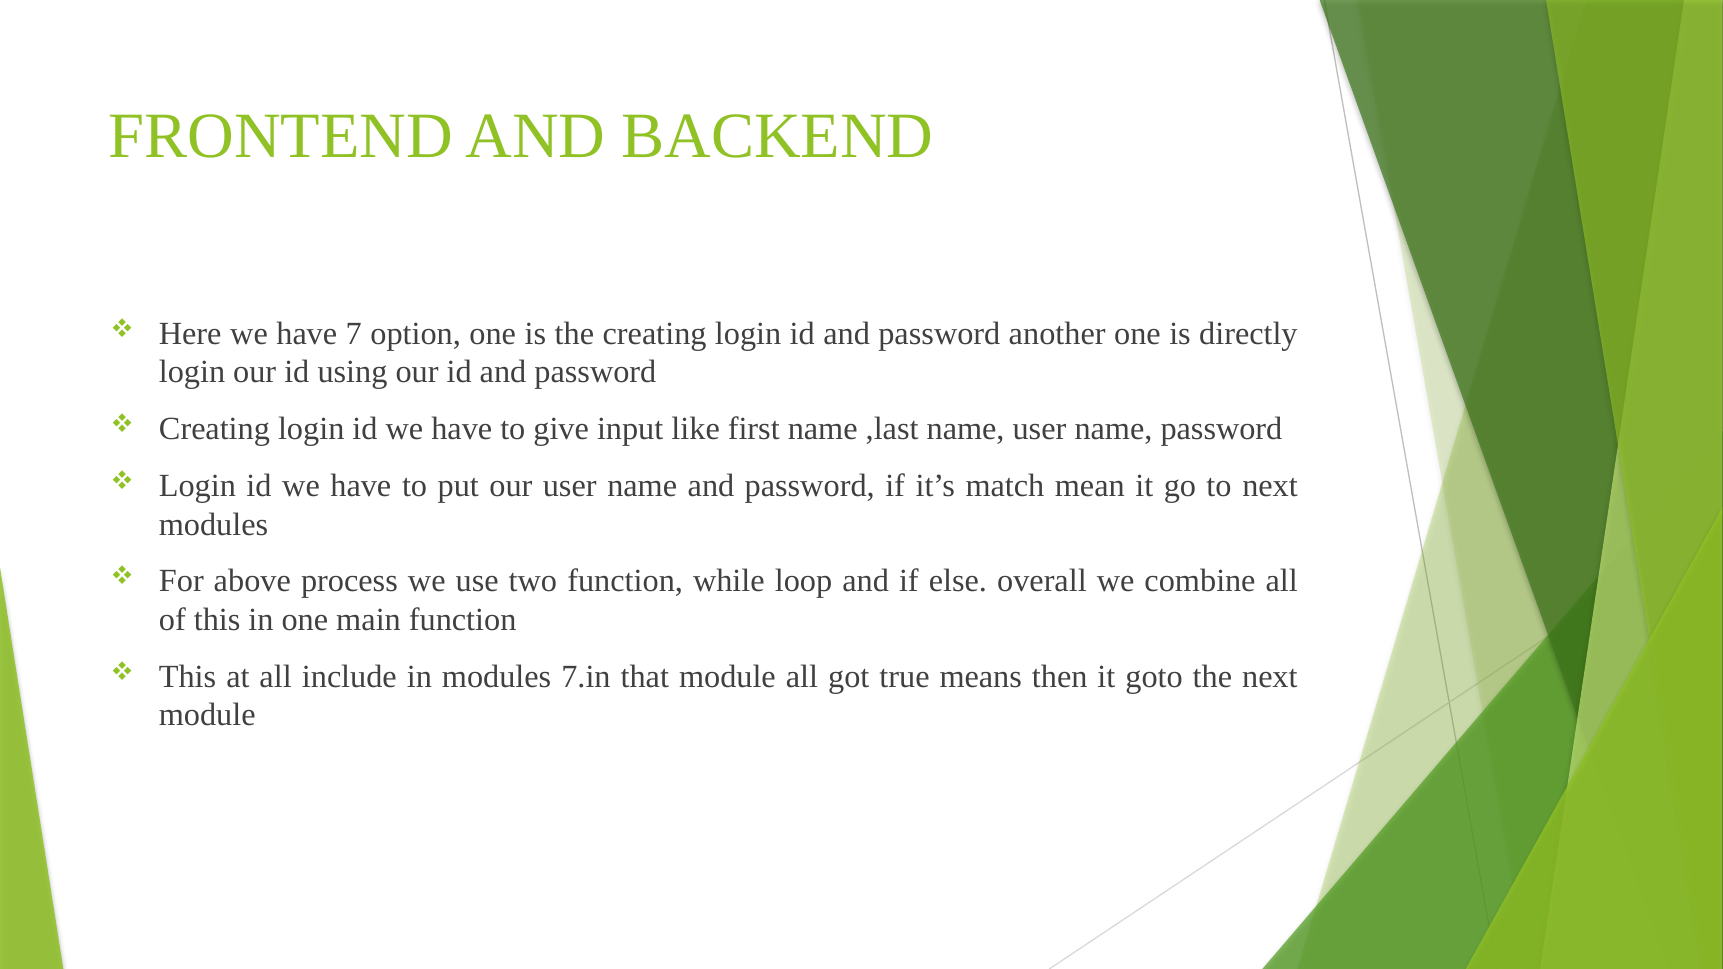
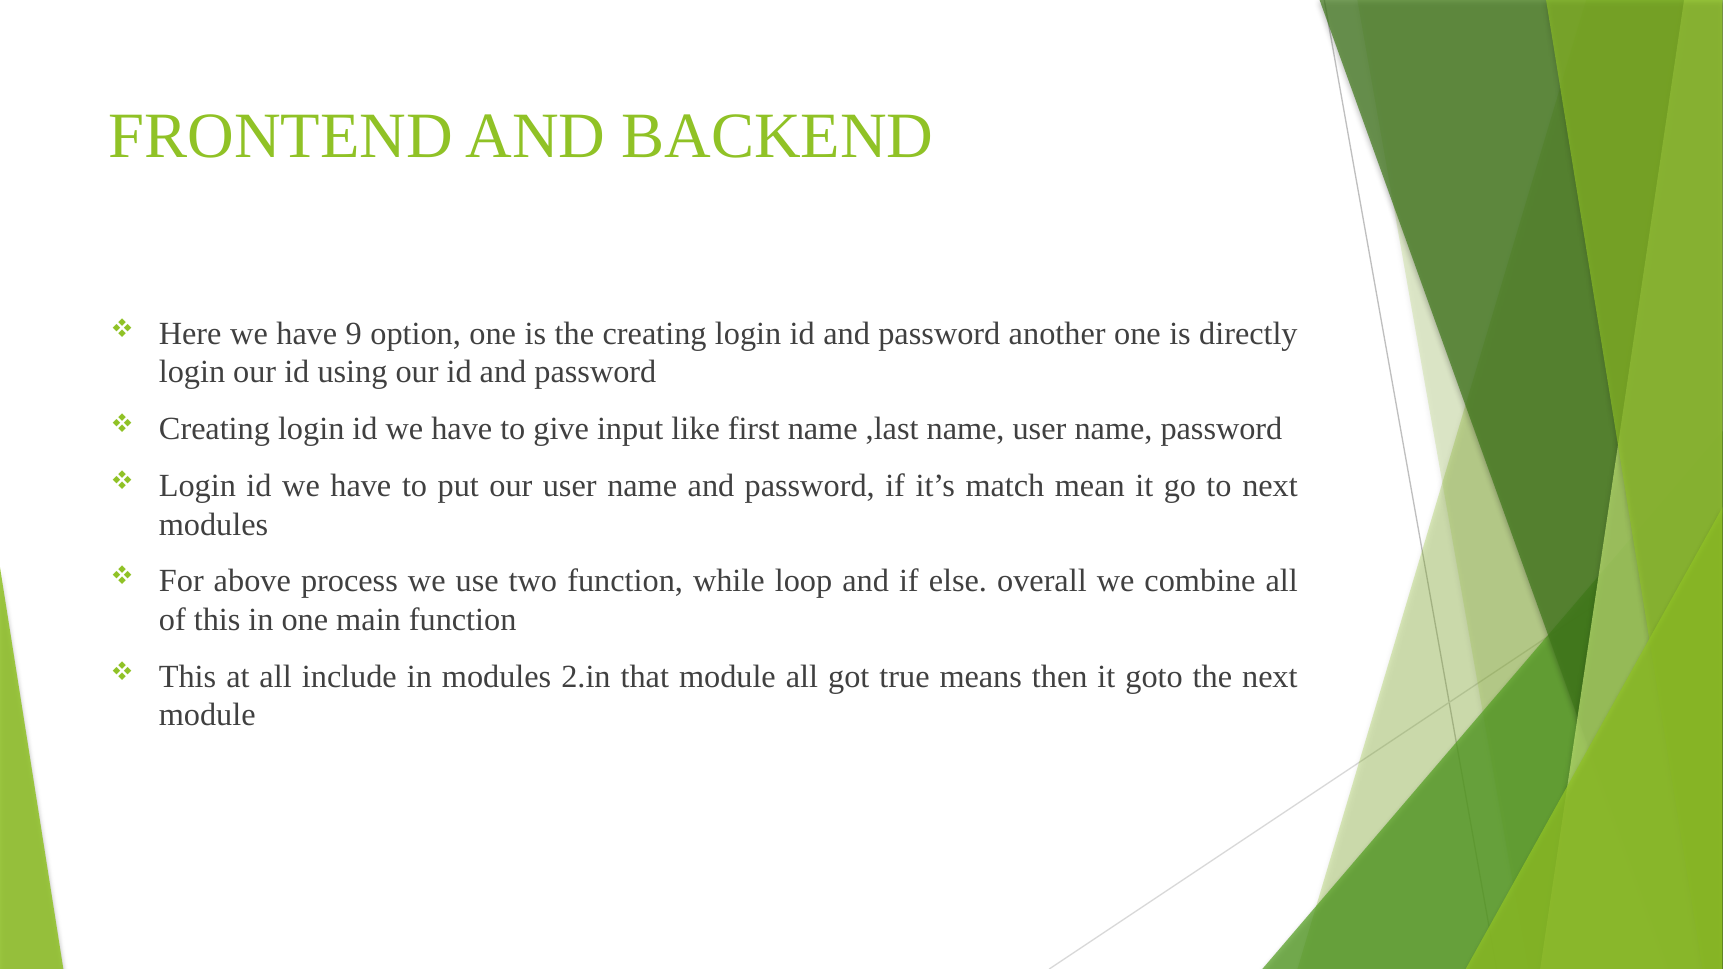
7: 7 -> 9
7.in: 7.in -> 2.in
